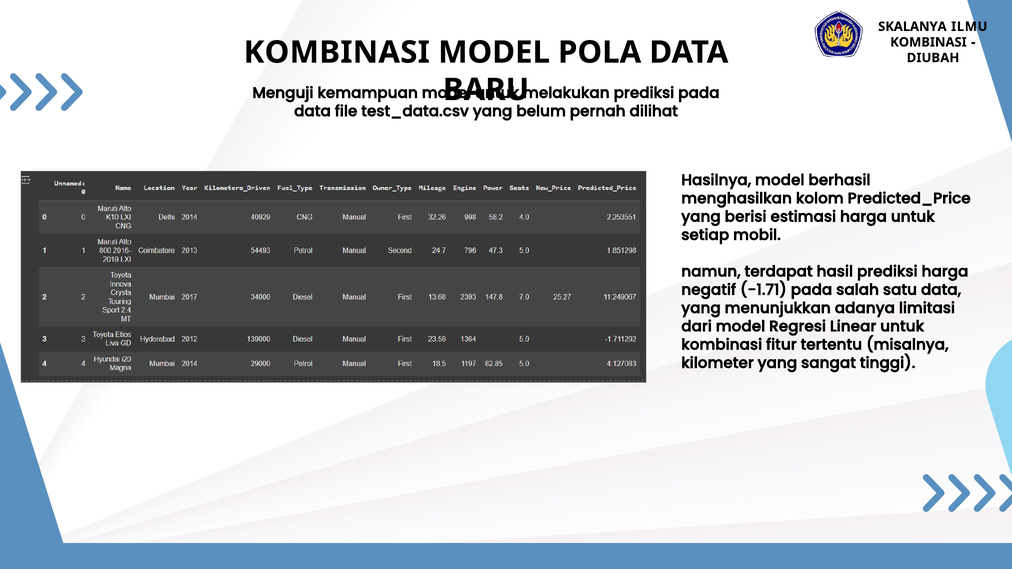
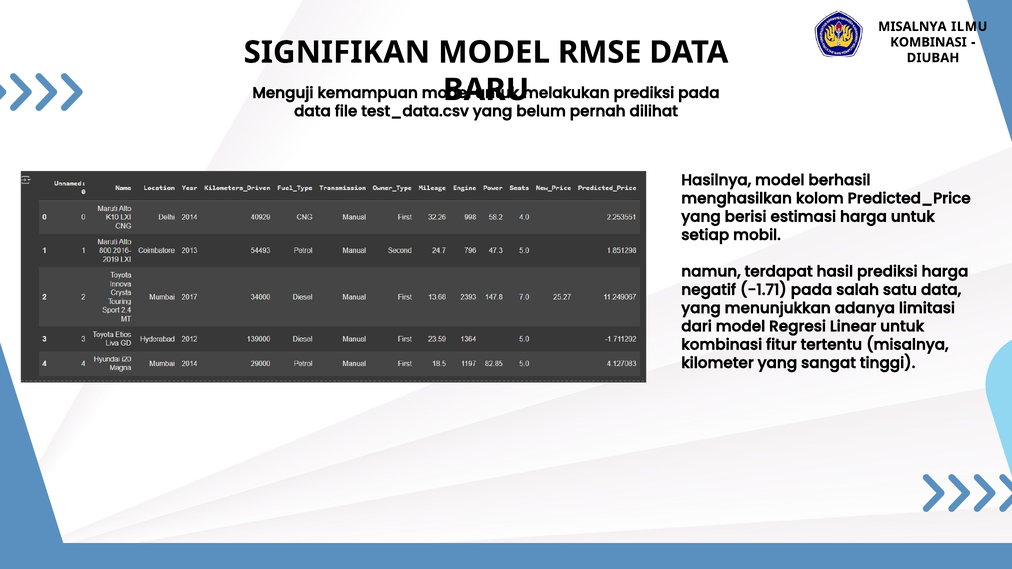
SKALANYA at (912, 27): SKALANYA -> MISALNYA
KOMBINASI at (337, 52): KOMBINASI -> SIGNIFIKAN
POLA: POLA -> RMSE
